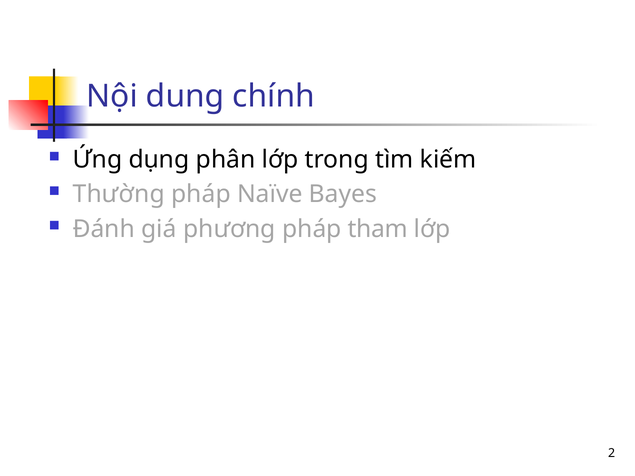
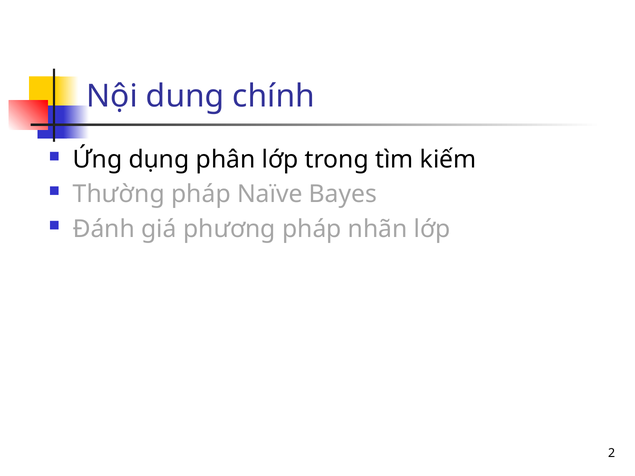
tham: tham -> nhãn
